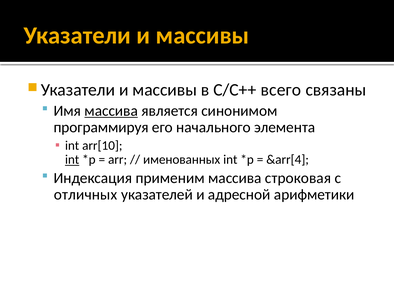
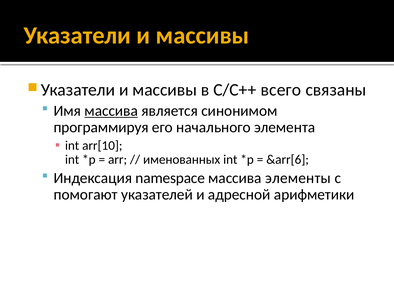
int at (72, 159) underline: present -> none
&arr[4: &arr[4 -> &arr[6
применим: применим -> namespace
строковая: строковая -> элементы
отличных: отличных -> помогают
